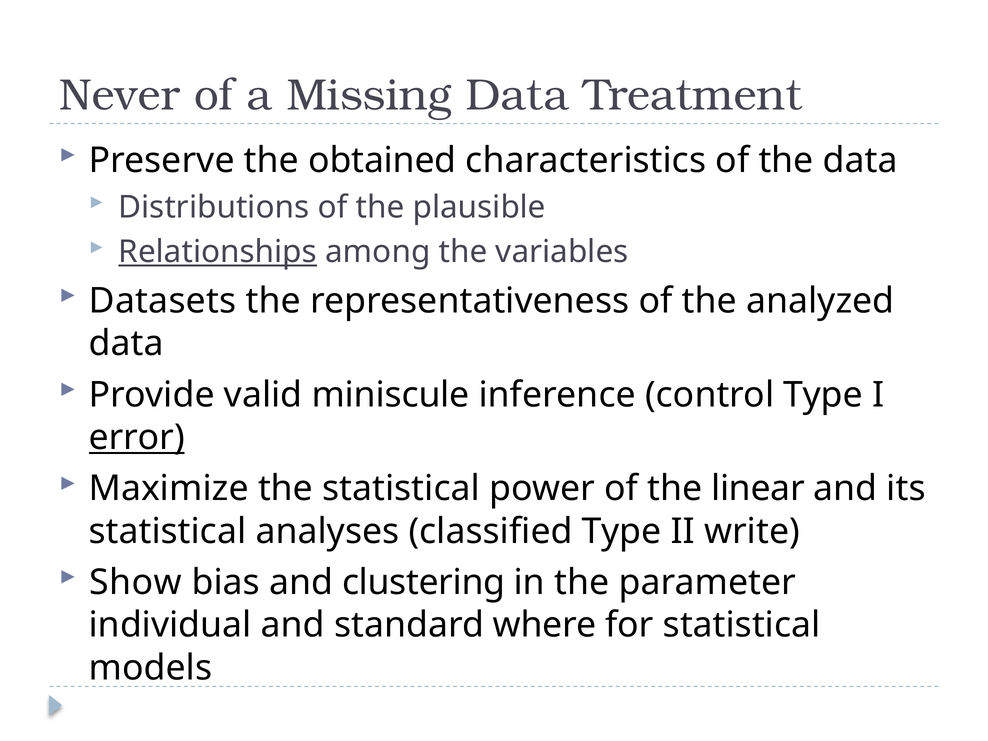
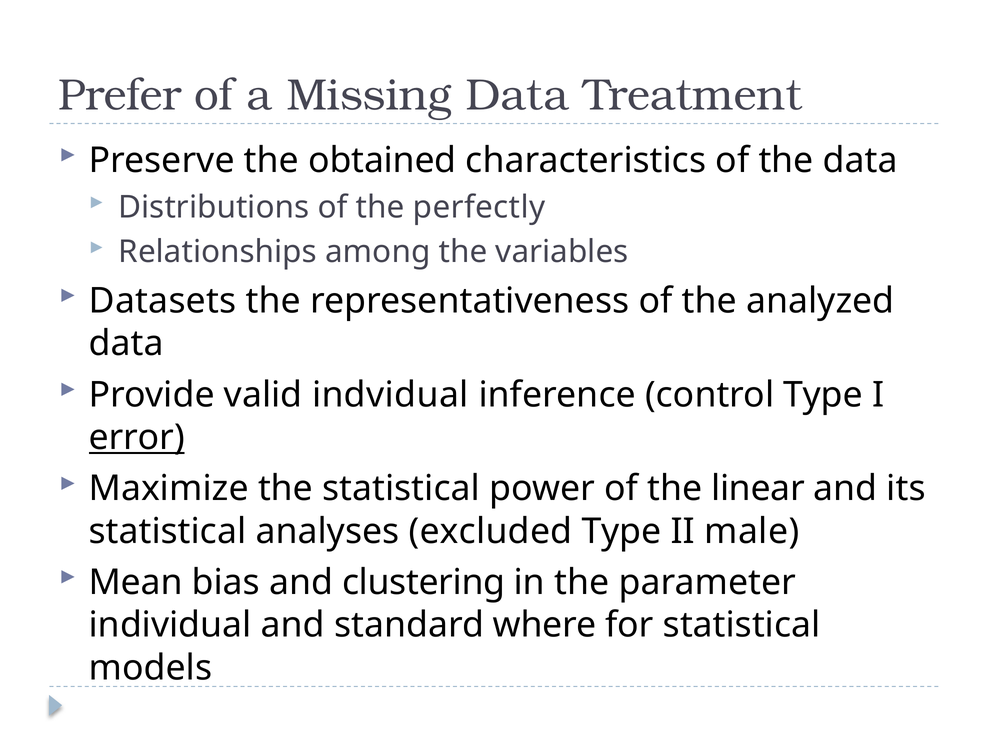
Never: Never -> Prefer
plausible: plausible -> perfectly
Relationships underline: present -> none
miniscule: miniscule -> indvidual
classified: classified -> excluded
write: write -> male
Show: Show -> Mean
